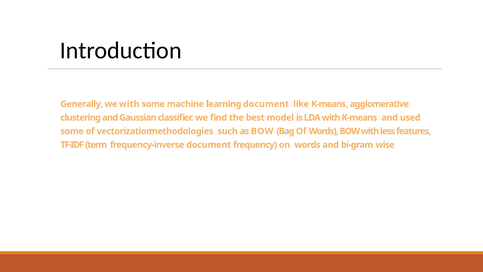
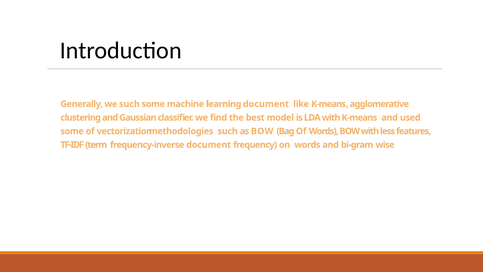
we with: with -> such
